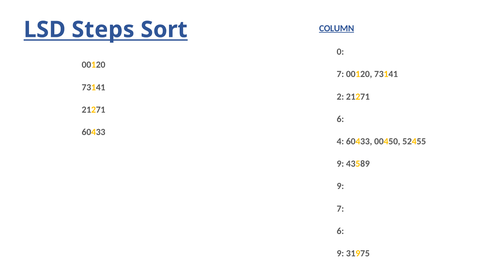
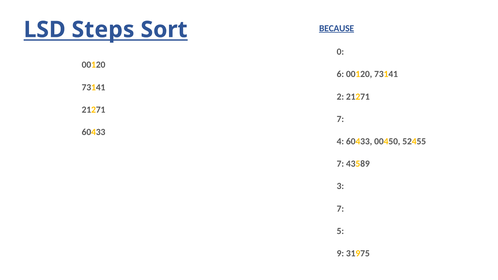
COLUMN: COLUMN -> BECAUSE
7 at (340, 74): 7 -> 6
6 at (340, 119): 6 -> 7
9 at (340, 164): 9 -> 7
9 at (340, 186): 9 -> 3
6 at (340, 231): 6 -> 5
